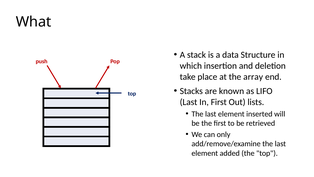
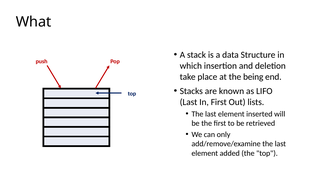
array: array -> being
